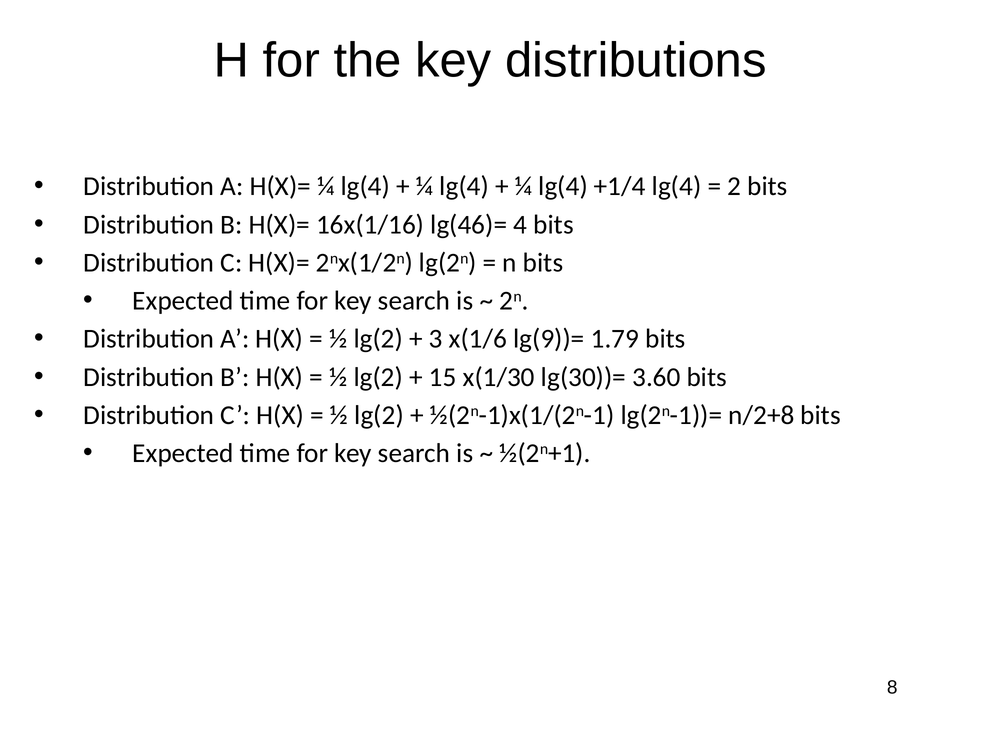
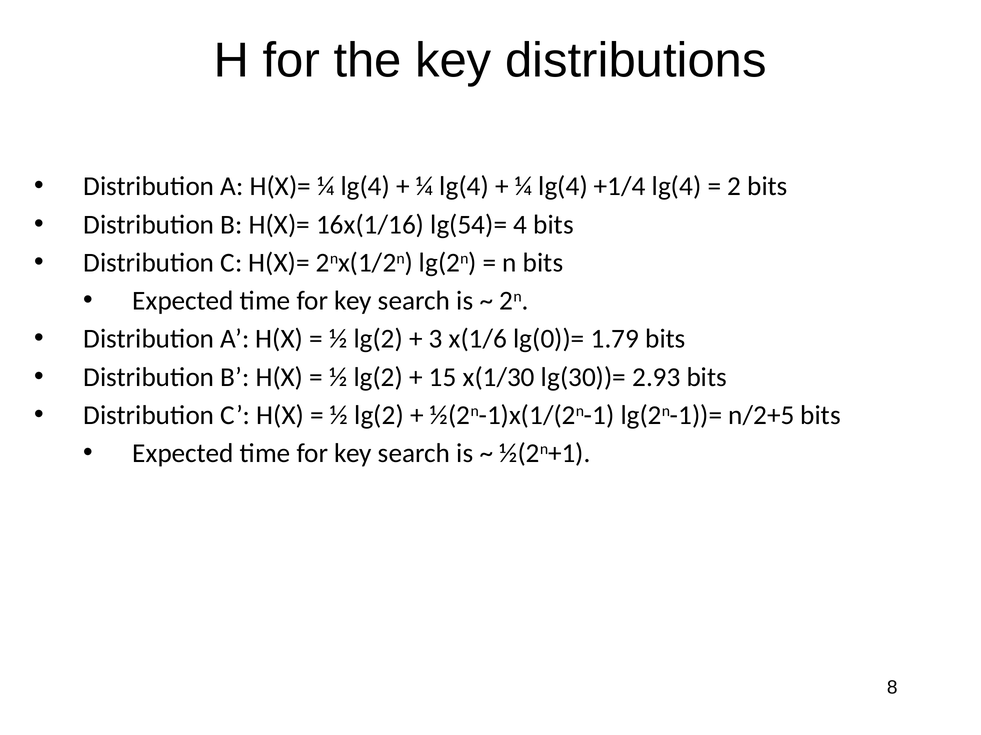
lg(46)=: lg(46)= -> lg(54)=
lg(9))=: lg(9))= -> lg(0))=
3.60: 3.60 -> 2.93
n/2+8: n/2+8 -> n/2+5
